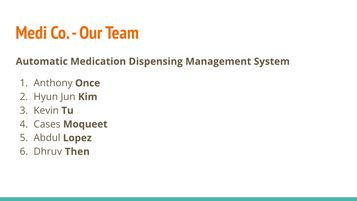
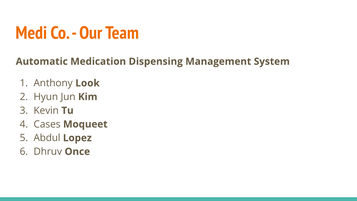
Once: Once -> Look
Then: Then -> Once
